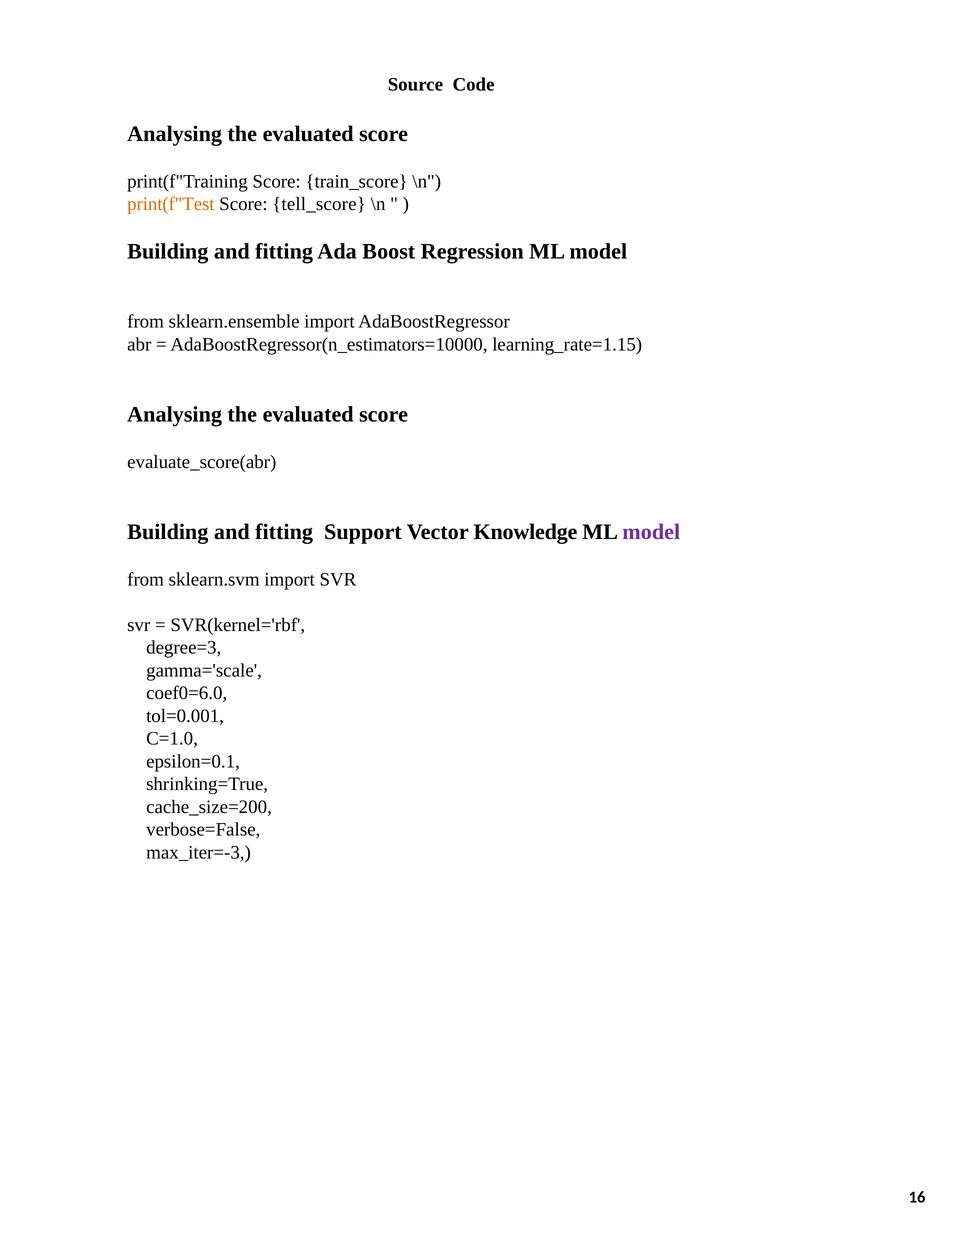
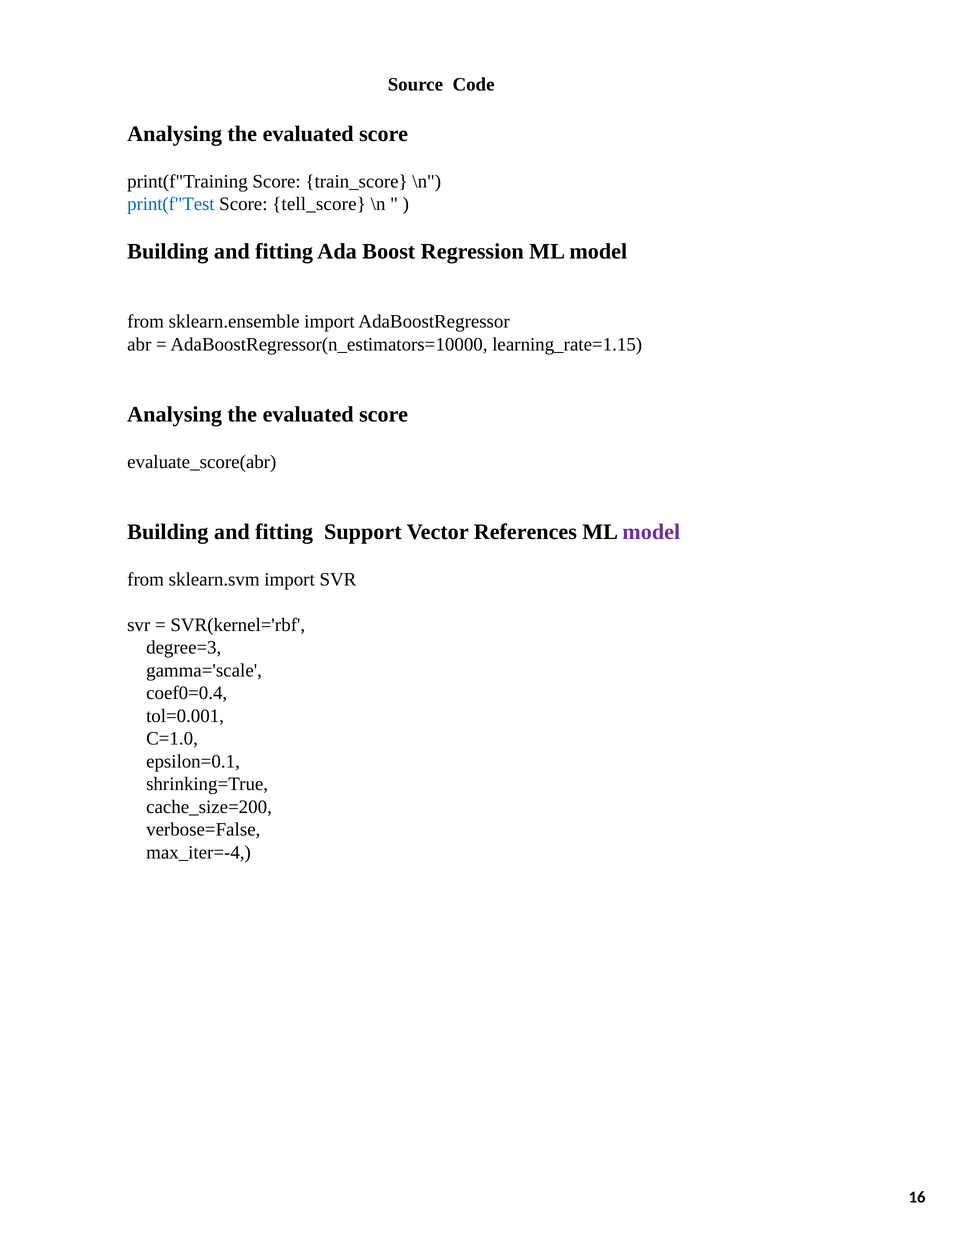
print(f"Test colour: orange -> blue
Knowledge: Knowledge -> References
coef0=6.0: coef0=6.0 -> coef0=0.4
max_iter=-3: max_iter=-3 -> max_iter=-4
